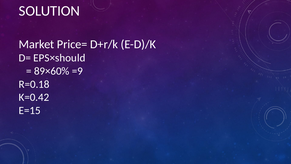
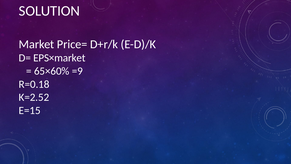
EPS×should: EPS×should -> EPS×market
89×60%: 89×60% -> 65×60%
K=0.42: K=0.42 -> K=2.52
